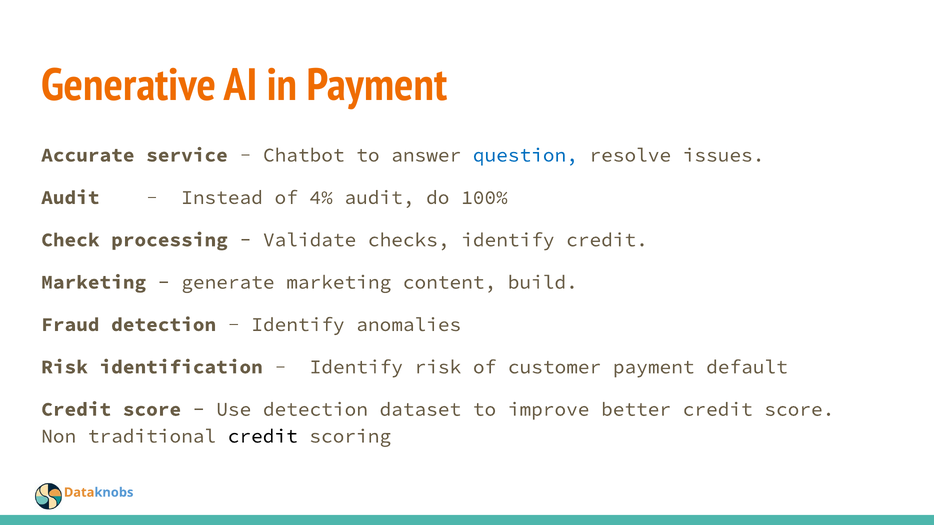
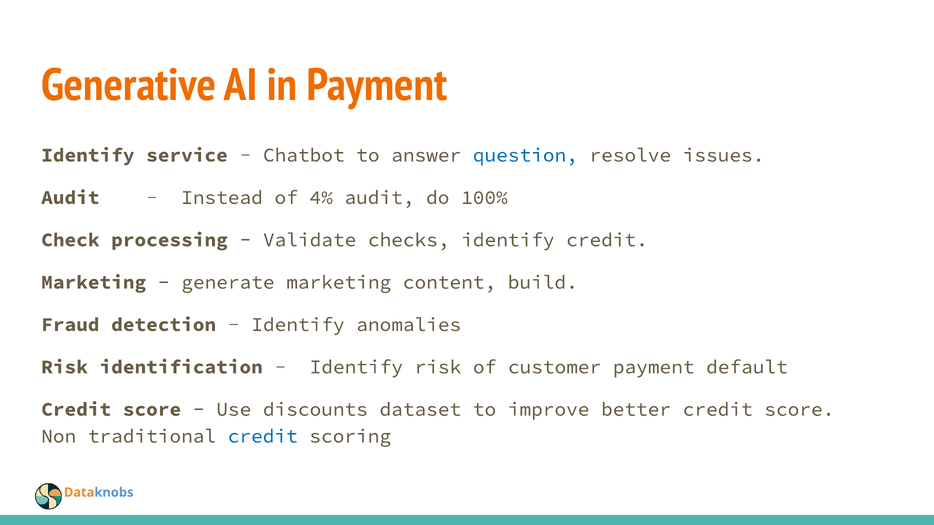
Accurate at (88, 155): Accurate -> Identify
Use detection: detection -> discounts
credit at (263, 436) colour: black -> blue
